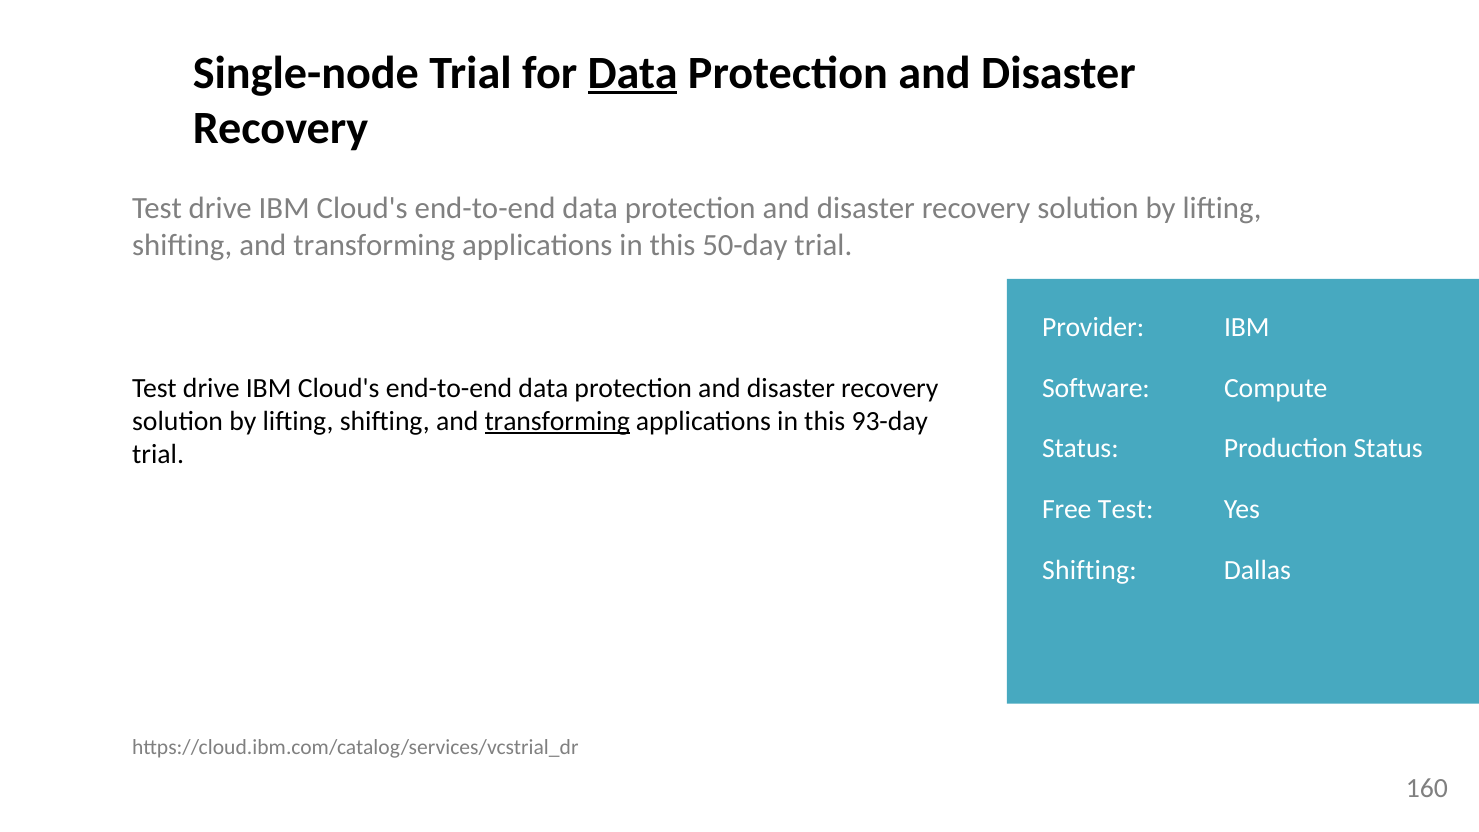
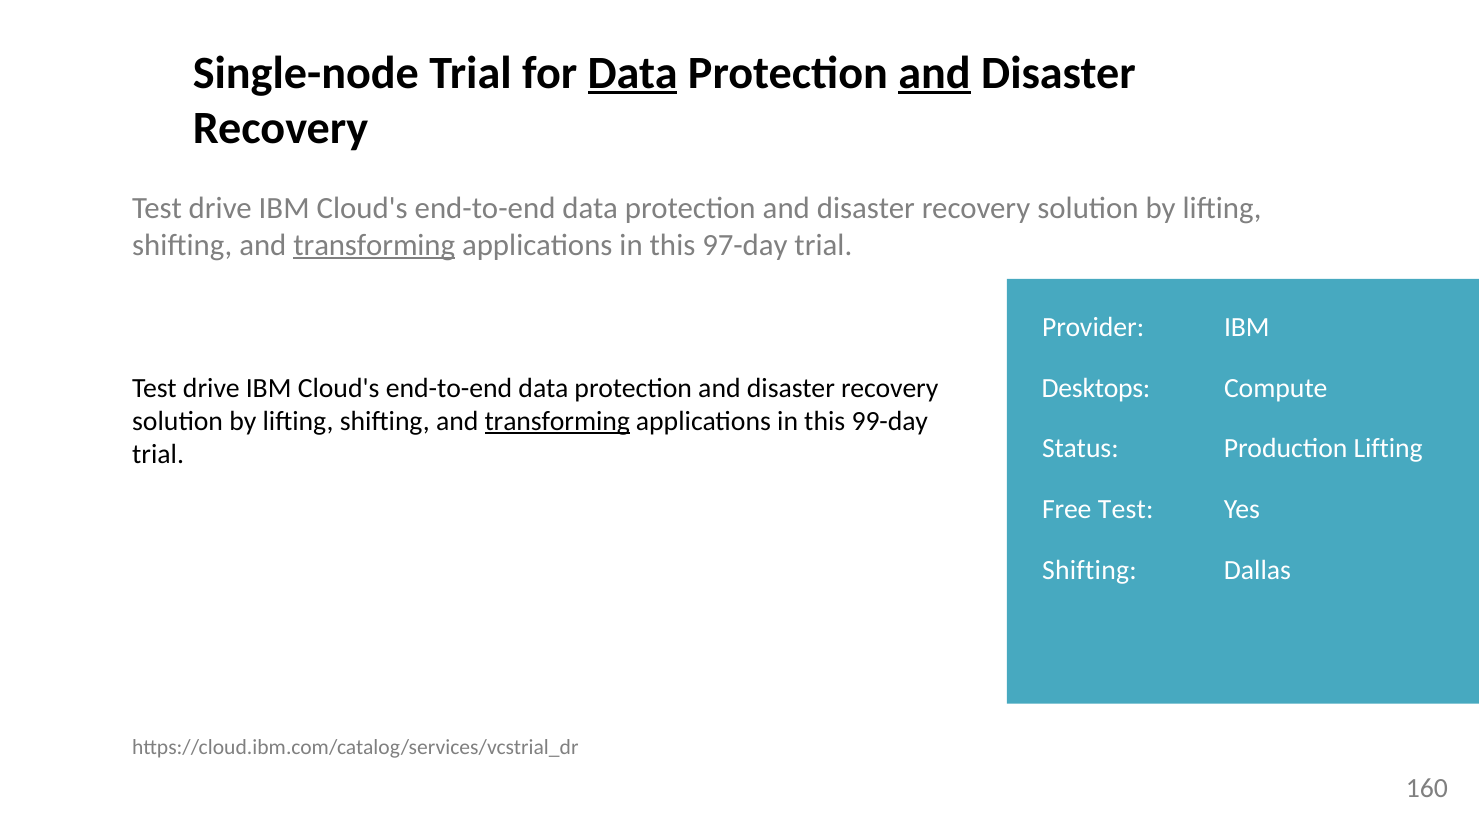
and at (935, 73) underline: none -> present
transforming at (374, 245) underline: none -> present
50-day: 50-day -> 97-day
Software: Software -> Desktops
93-day: 93-day -> 99-day
Production Status: Status -> Lifting
